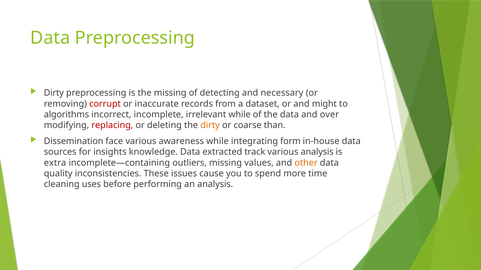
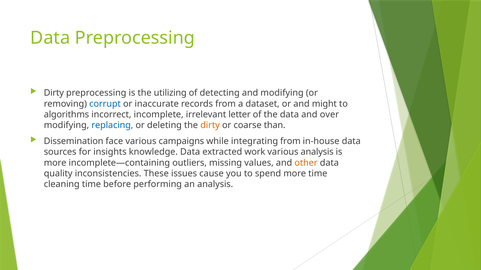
the missing: missing -> utilizing
and necessary: necessary -> modifying
corrupt colour: red -> blue
irrelevant while: while -> letter
replacing colour: red -> blue
awareness: awareness -> campaigns
integrating form: form -> from
track: track -> work
extra at (55, 163): extra -> more
cleaning uses: uses -> time
